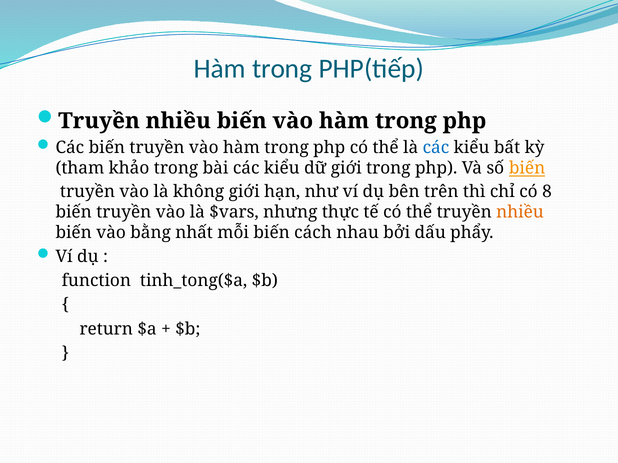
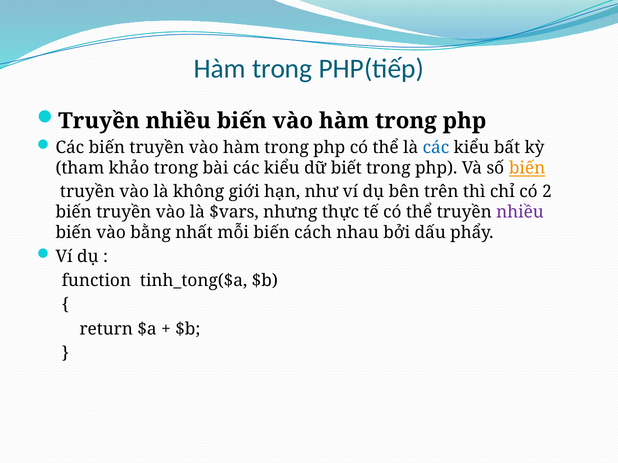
dữ giới: giới -> biết
8: 8 -> 2
nhiều at (520, 212) colour: orange -> purple
